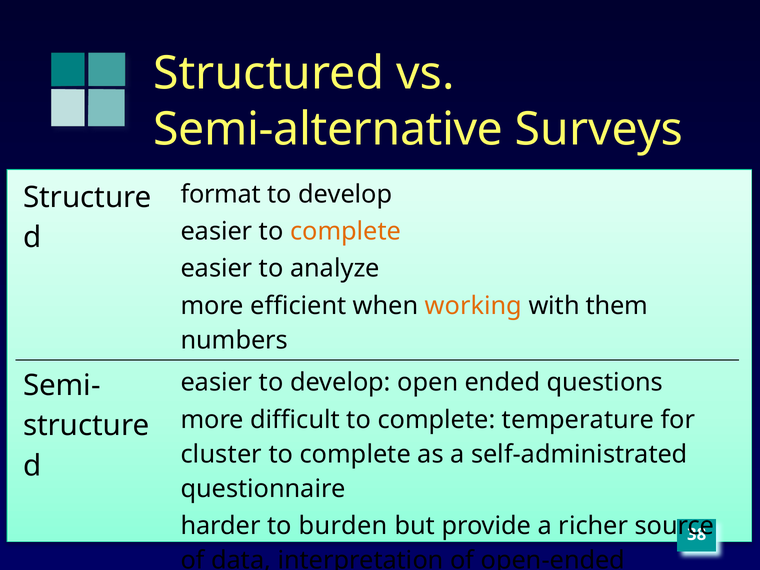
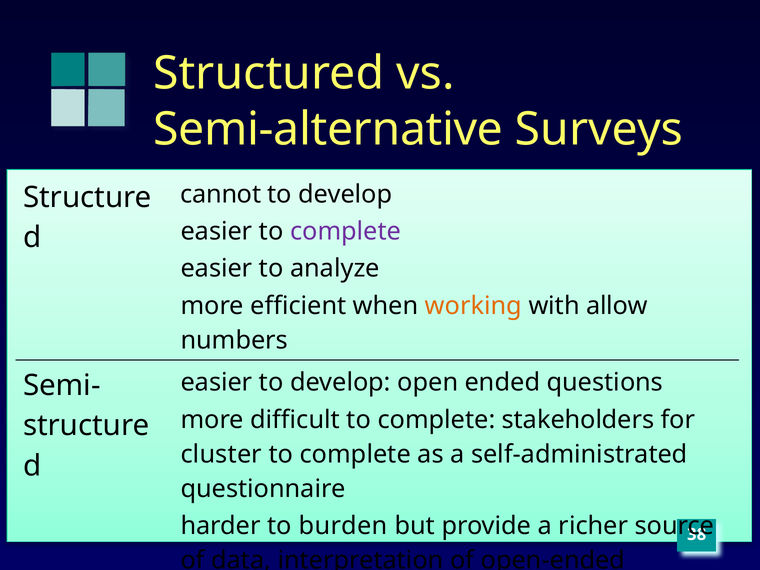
format: format -> cannot
complete at (346, 231) colour: orange -> purple
them: them -> allow
temperature: temperature -> stakeholders
